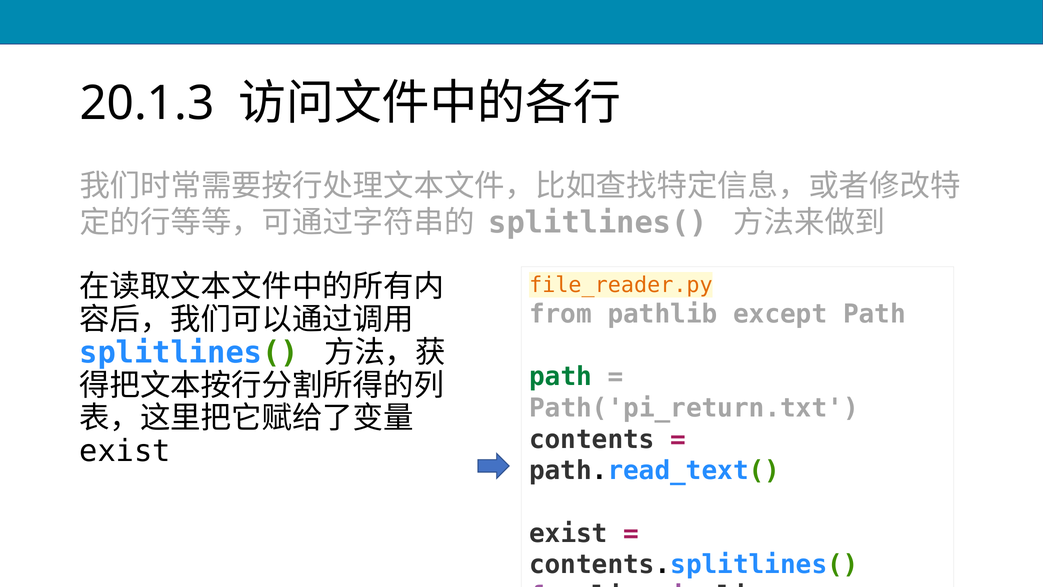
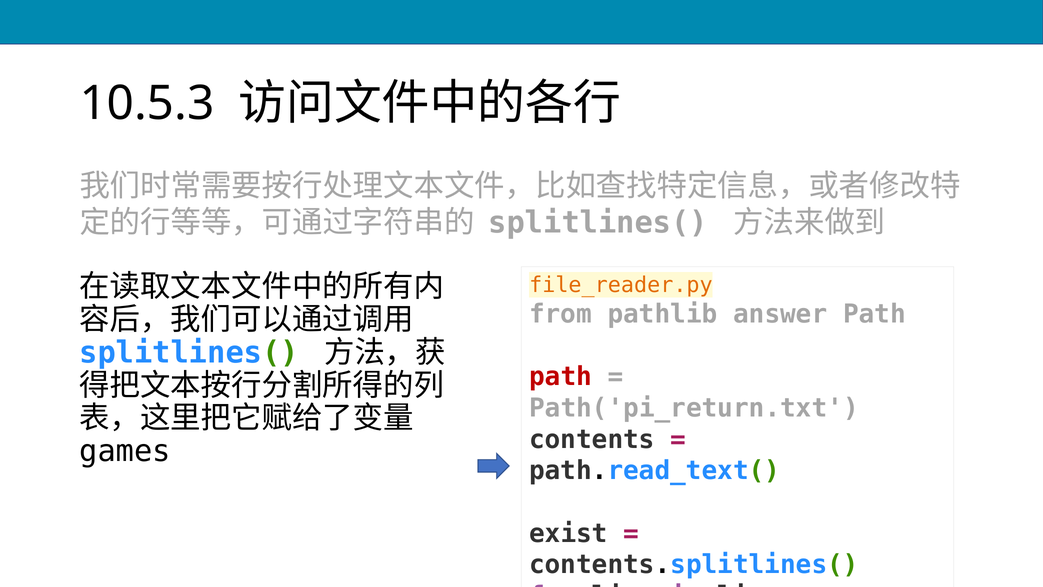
20.1.3: 20.1.3 -> 10.5.3
except: except -> answer
path at (561, 377) colour: green -> red
exist at (125, 451): exist -> games
